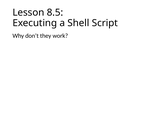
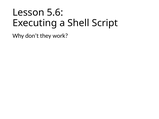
8.5: 8.5 -> 5.6
